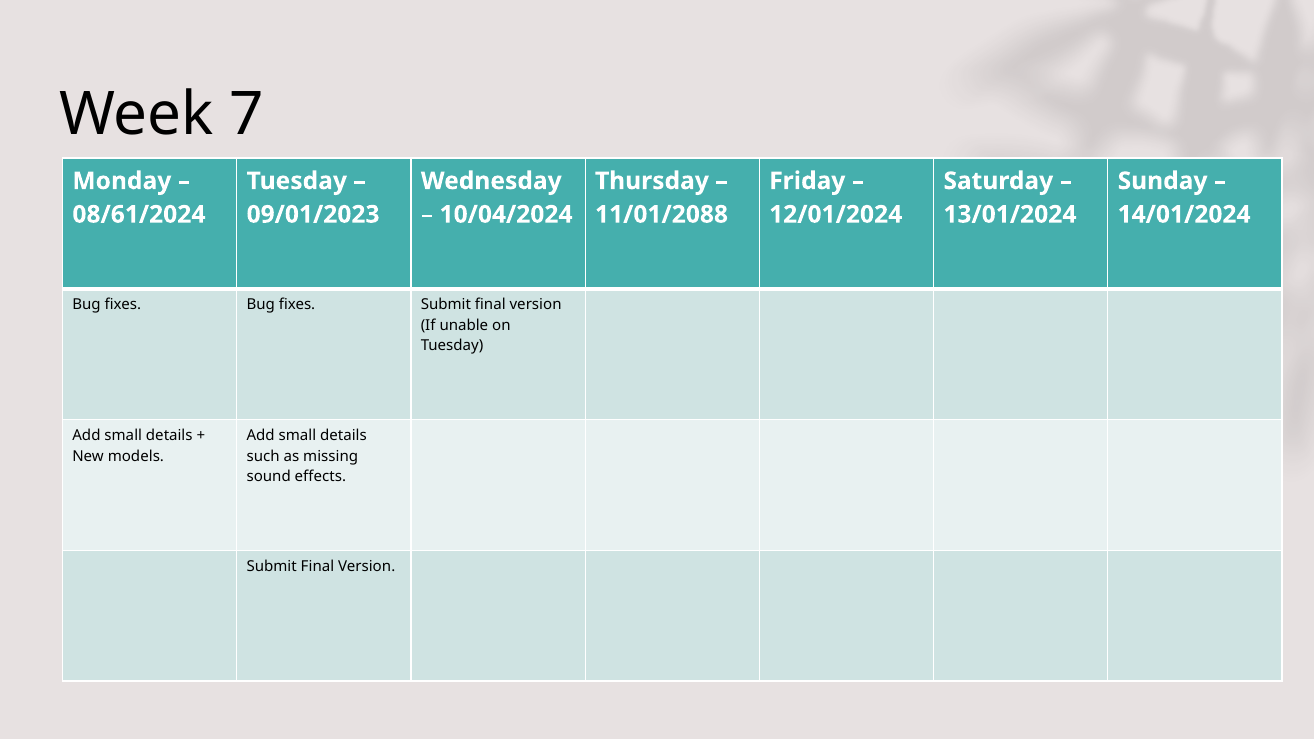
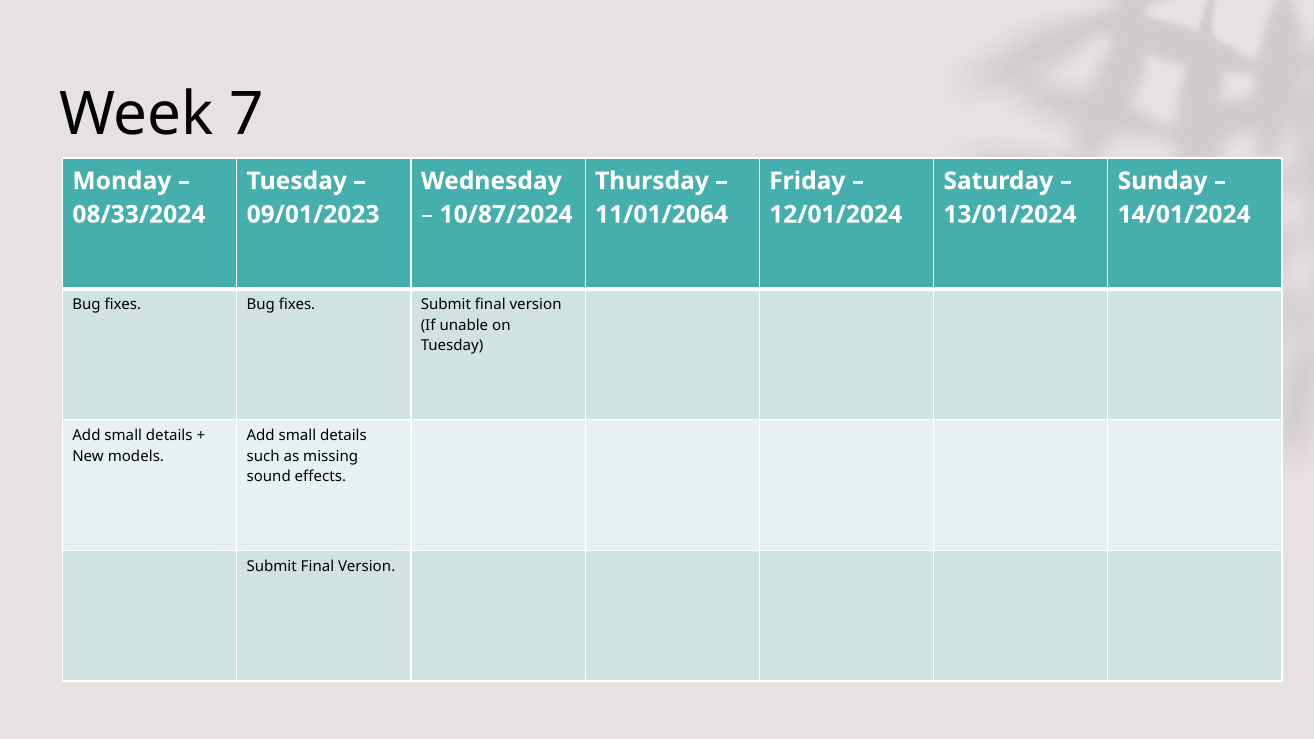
08/61/2024: 08/61/2024 -> 08/33/2024
10/04/2024: 10/04/2024 -> 10/87/2024
11/01/2088: 11/01/2088 -> 11/01/2064
